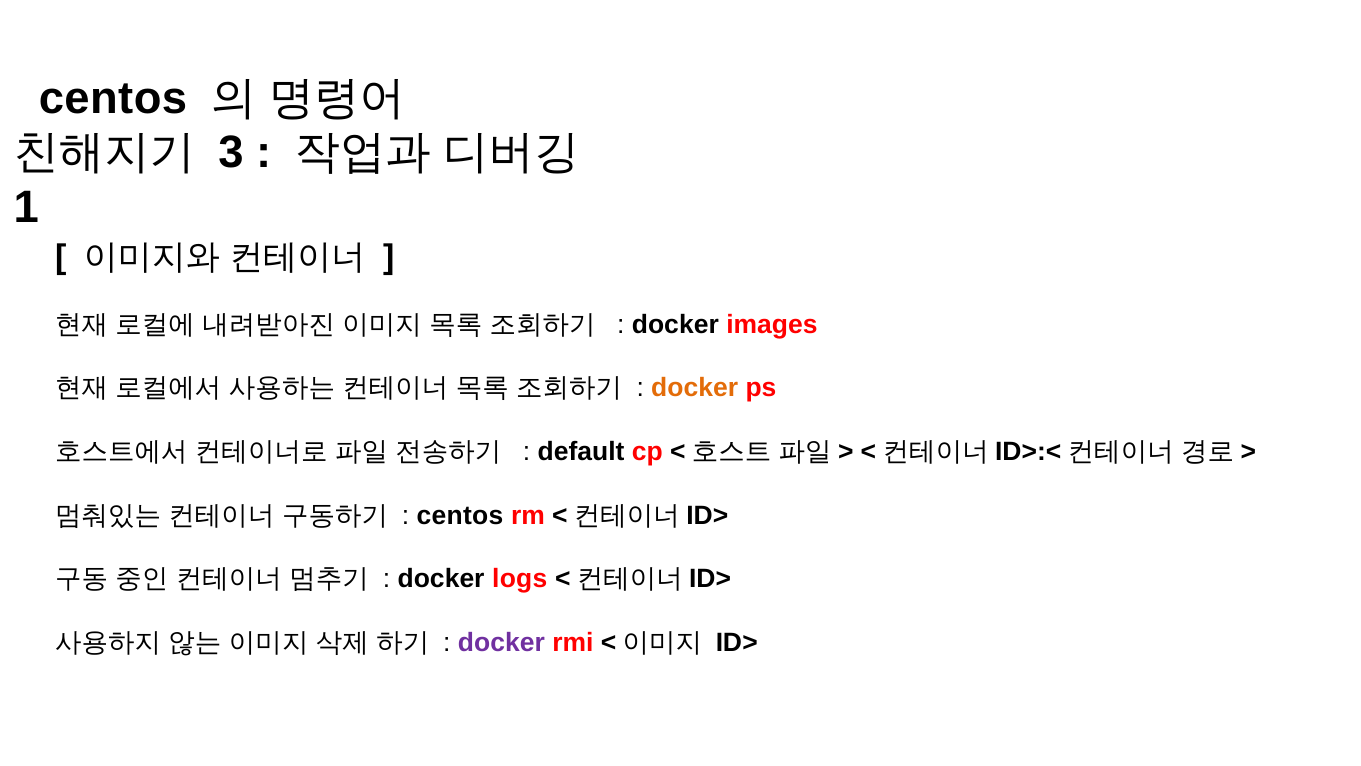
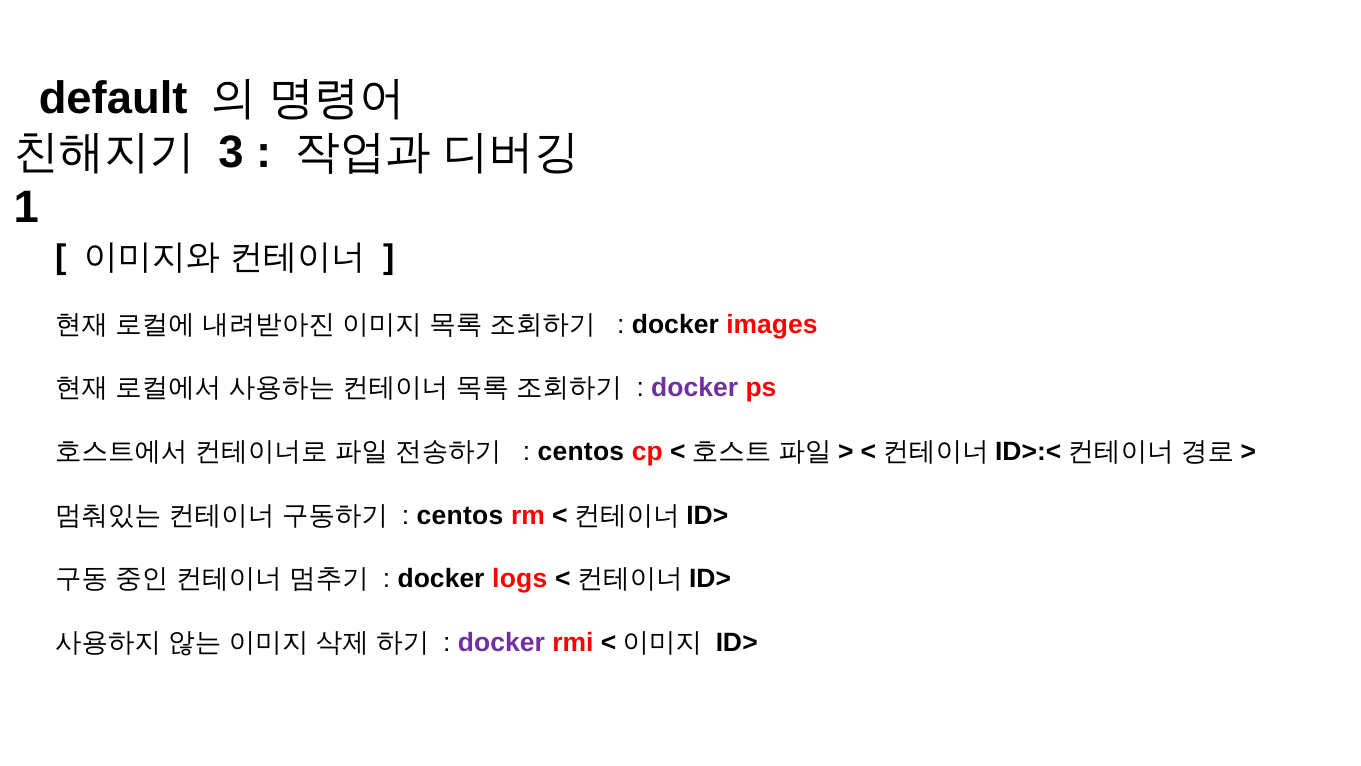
centos at (113, 98): centos -> default
docker at (695, 388) colour: orange -> purple
default at (581, 452): default -> centos
